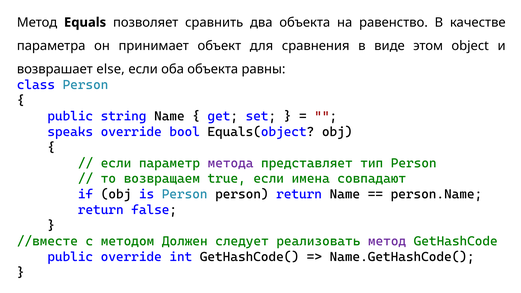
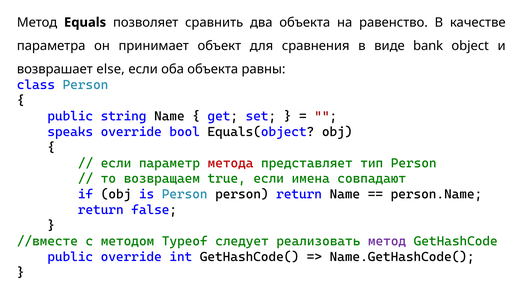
этом: этом -> bank
метода colour: purple -> red
Должен: Должен -> Typeof
